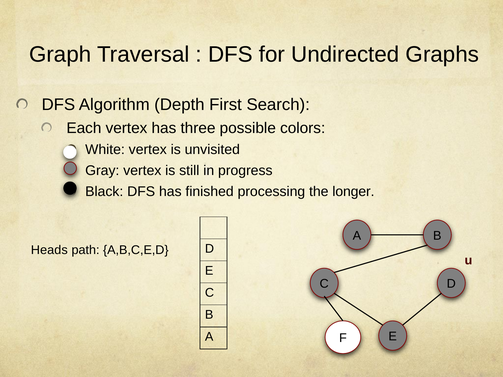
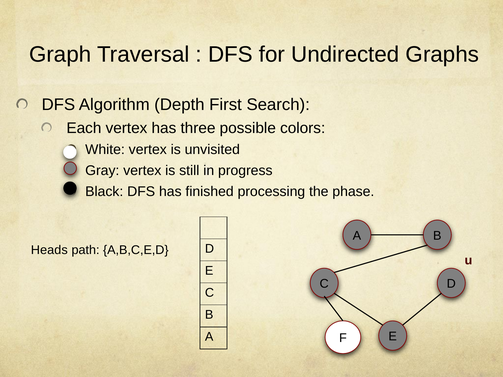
longer: longer -> phase
